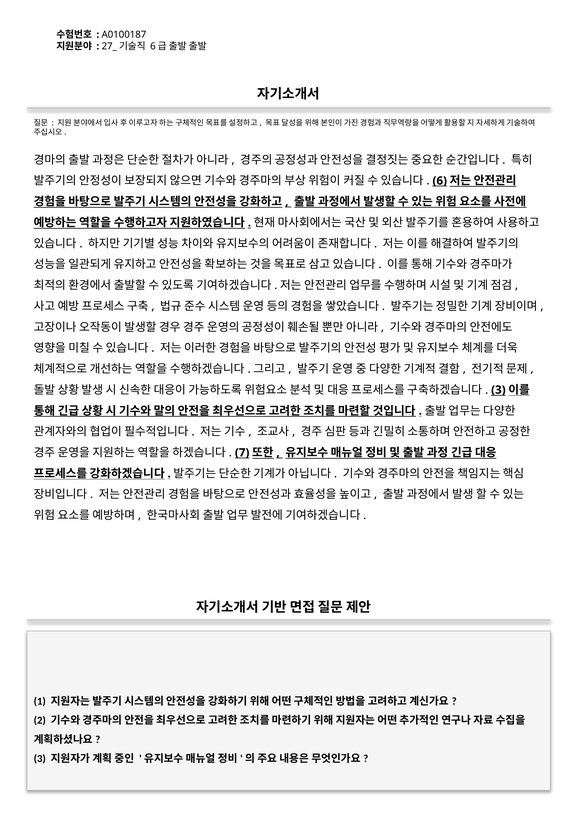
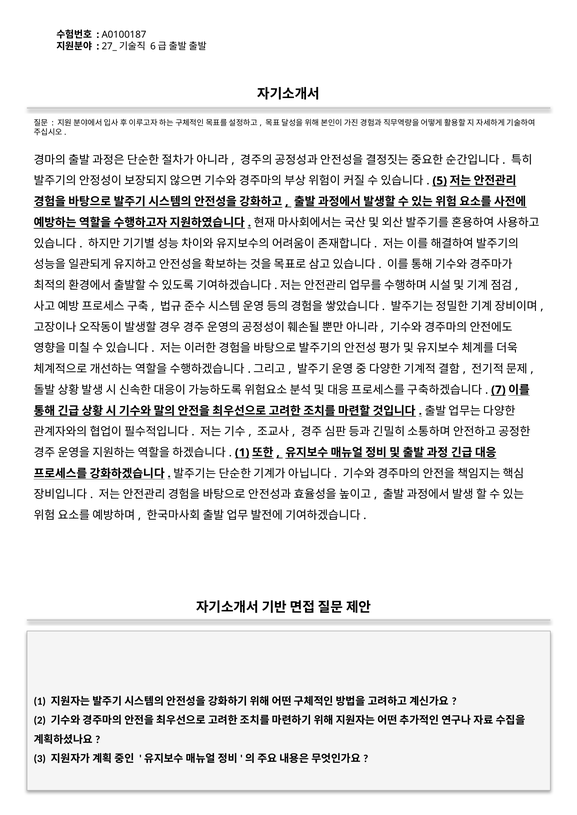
6: 6 -> 5
3 at (498, 390): 3 -> 7
7 at (242, 453): 7 -> 1
